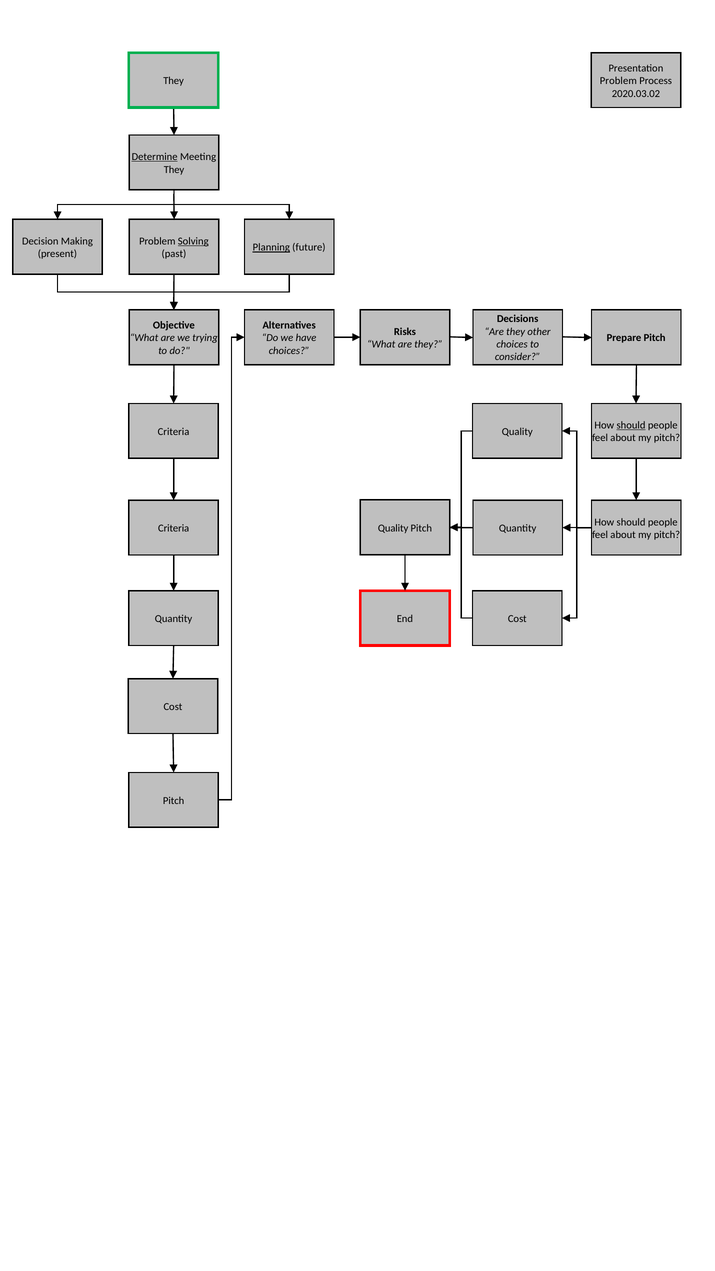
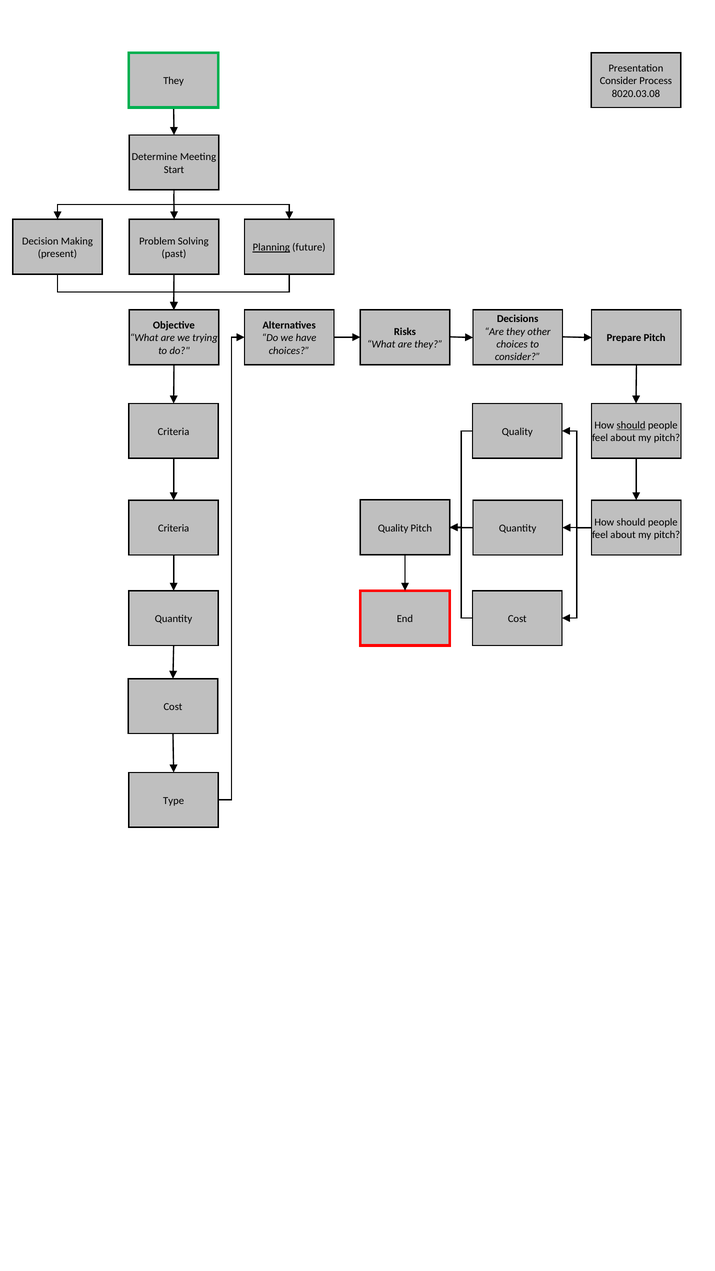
Problem at (618, 81): Problem -> Consider
2020.03.02: 2020.03.02 -> 8020.03.08
Determine underline: present -> none
They at (174, 170): They -> Start
Solving underline: present -> none
Pitch at (174, 801): Pitch -> Type
